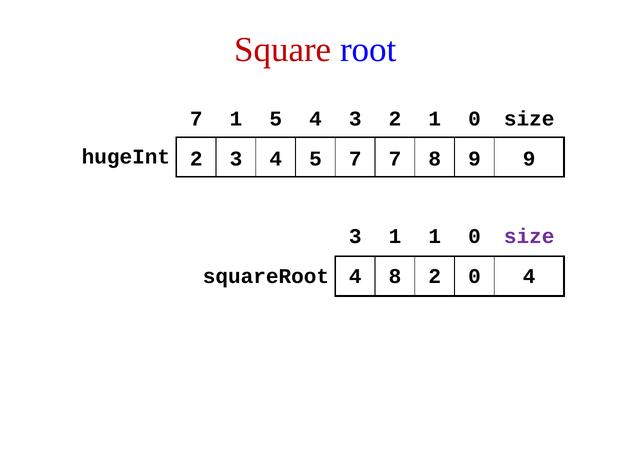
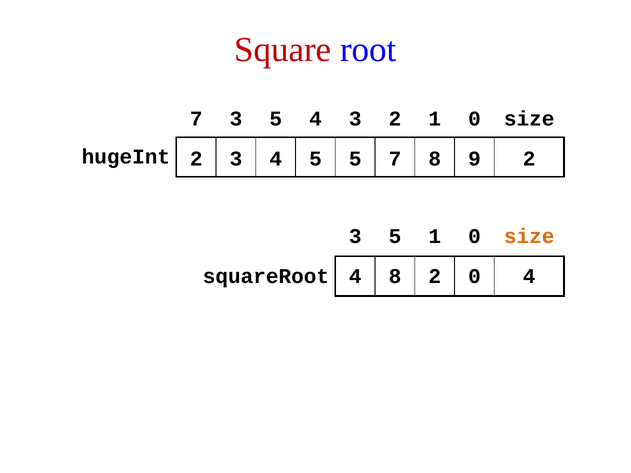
7 1: 1 -> 3
5 7: 7 -> 5
9 9: 9 -> 2
1 at (395, 236): 1 -> 5
size at (529, 236) colour: purple -> orange
